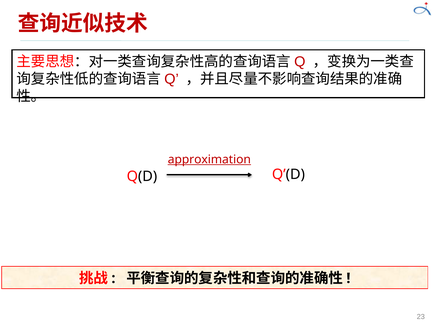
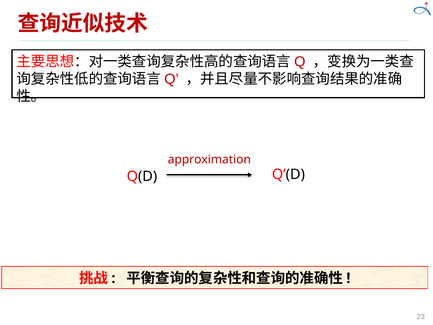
approximation underline: present -> none
